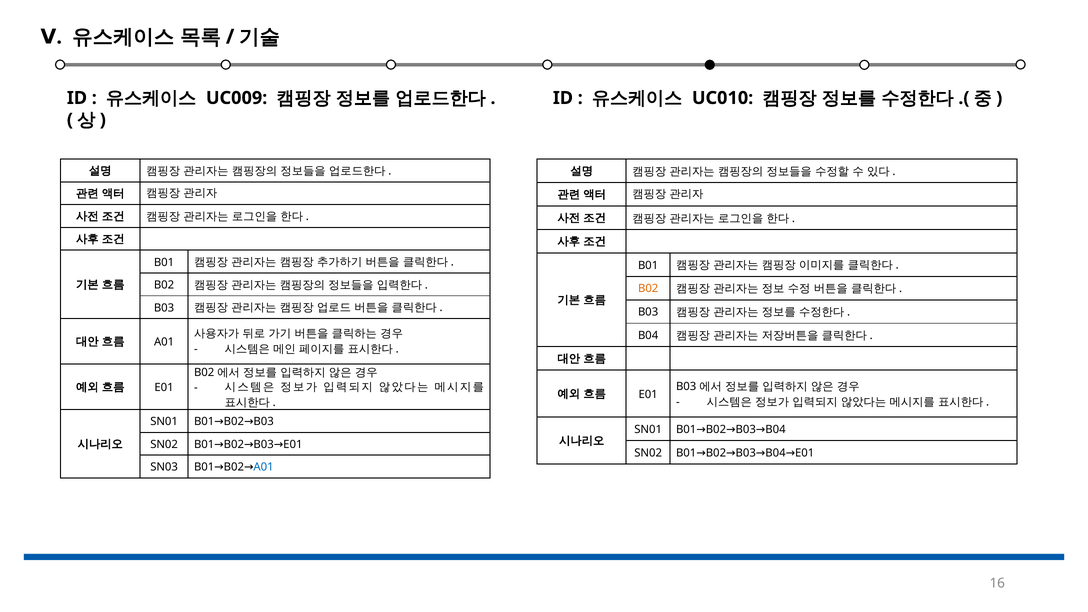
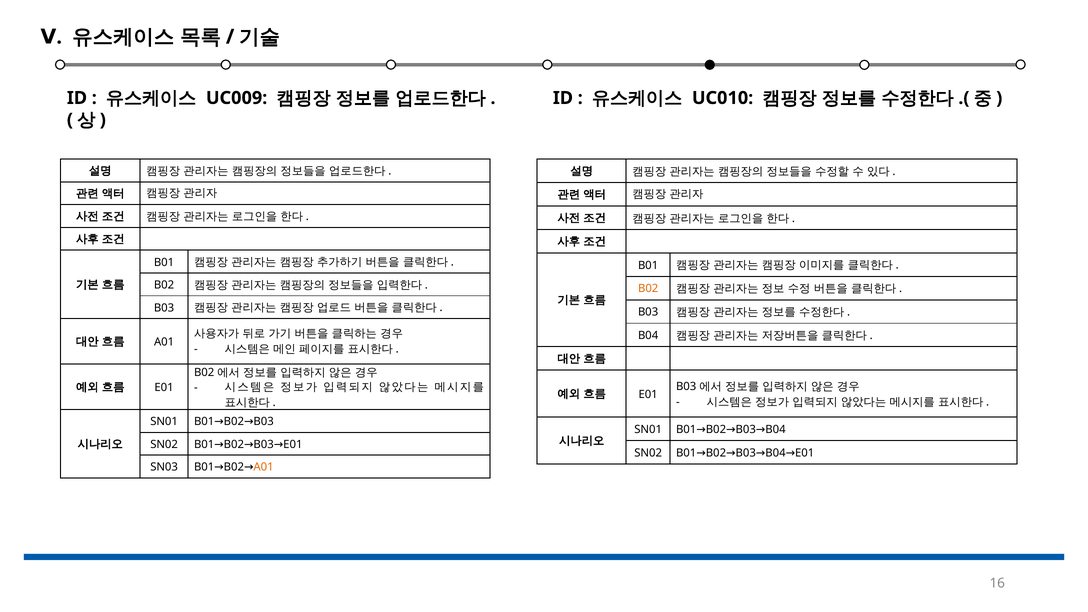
A01 at (264, 467) colour: blue -> orange
